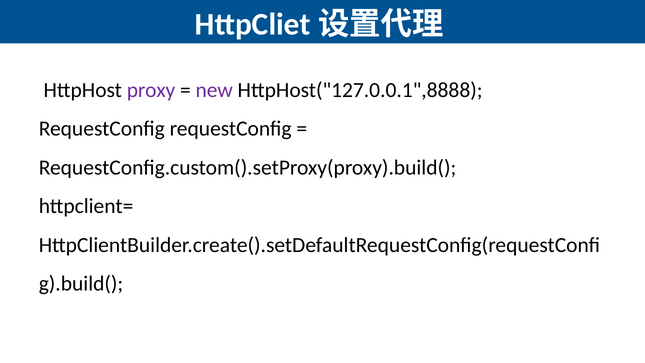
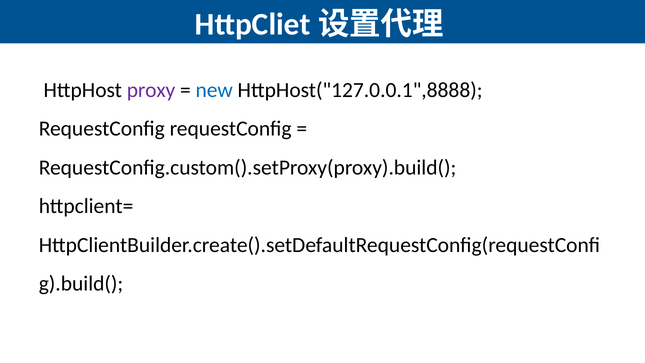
new colour: purple -> blue
